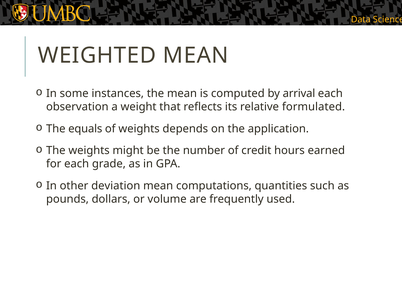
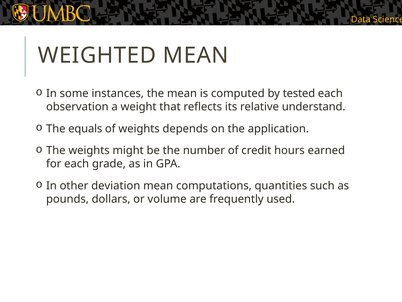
arrival: arrival -> tested
formulated: formulated -> understand
